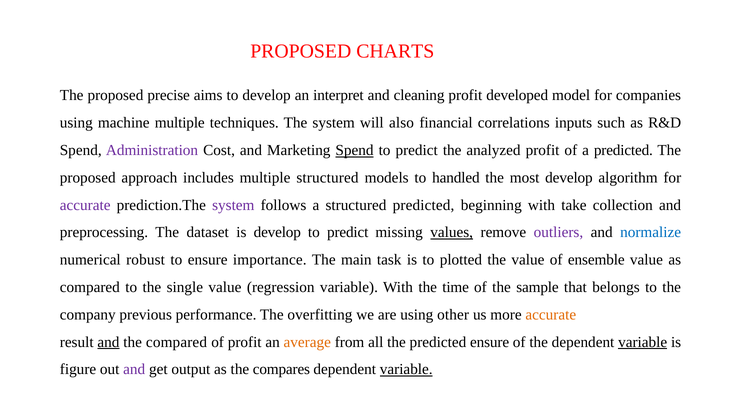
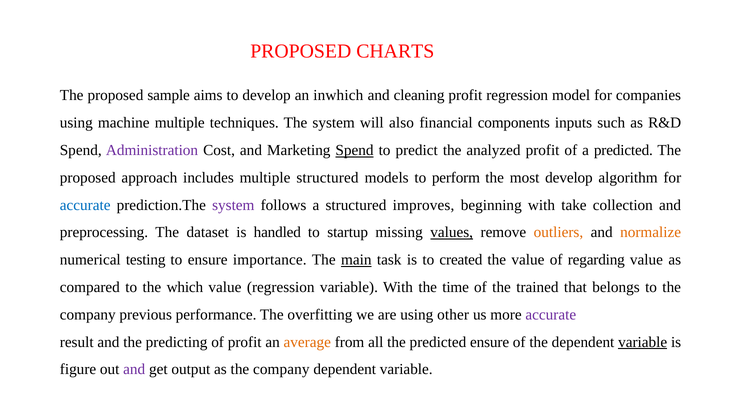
precise: precise -> sample
interpret: interpret -> inwhich
profit developed: developed -> regression
correlations: correlations -> components
handled: handled -> perform
accurate at (85, 205) colour: purple -> blue
structured predicted: predicted -> improves
is develop: develop -> handled
predict at (348, 232): predict -> startup
outliers colour: purple -> orange
normalize colour: blue -> orange
robust: robust -> testing
main underline: none -> present
plotted: plotted -> created
ensemble: ensemble -> regarding
single: single -> which
sample: sample -> trained
accurate at (551, 314) colour: orange -> purple
and at (108, 342) underline: present -> none
the compared: compared -> predicting
as the compares: compares -> company
variable at (406, 369) underline: present -> none
